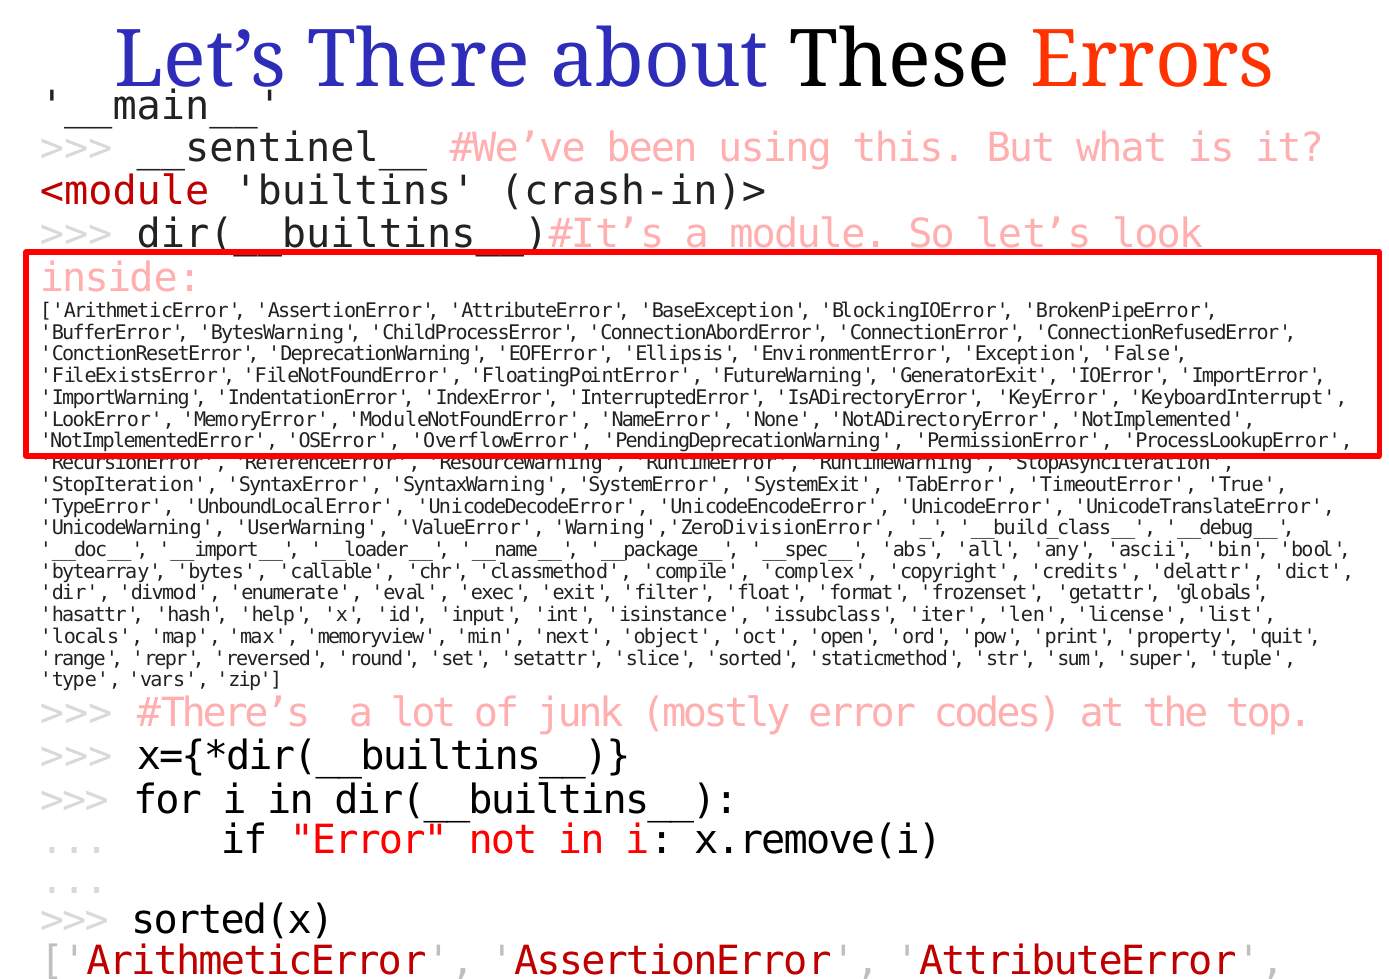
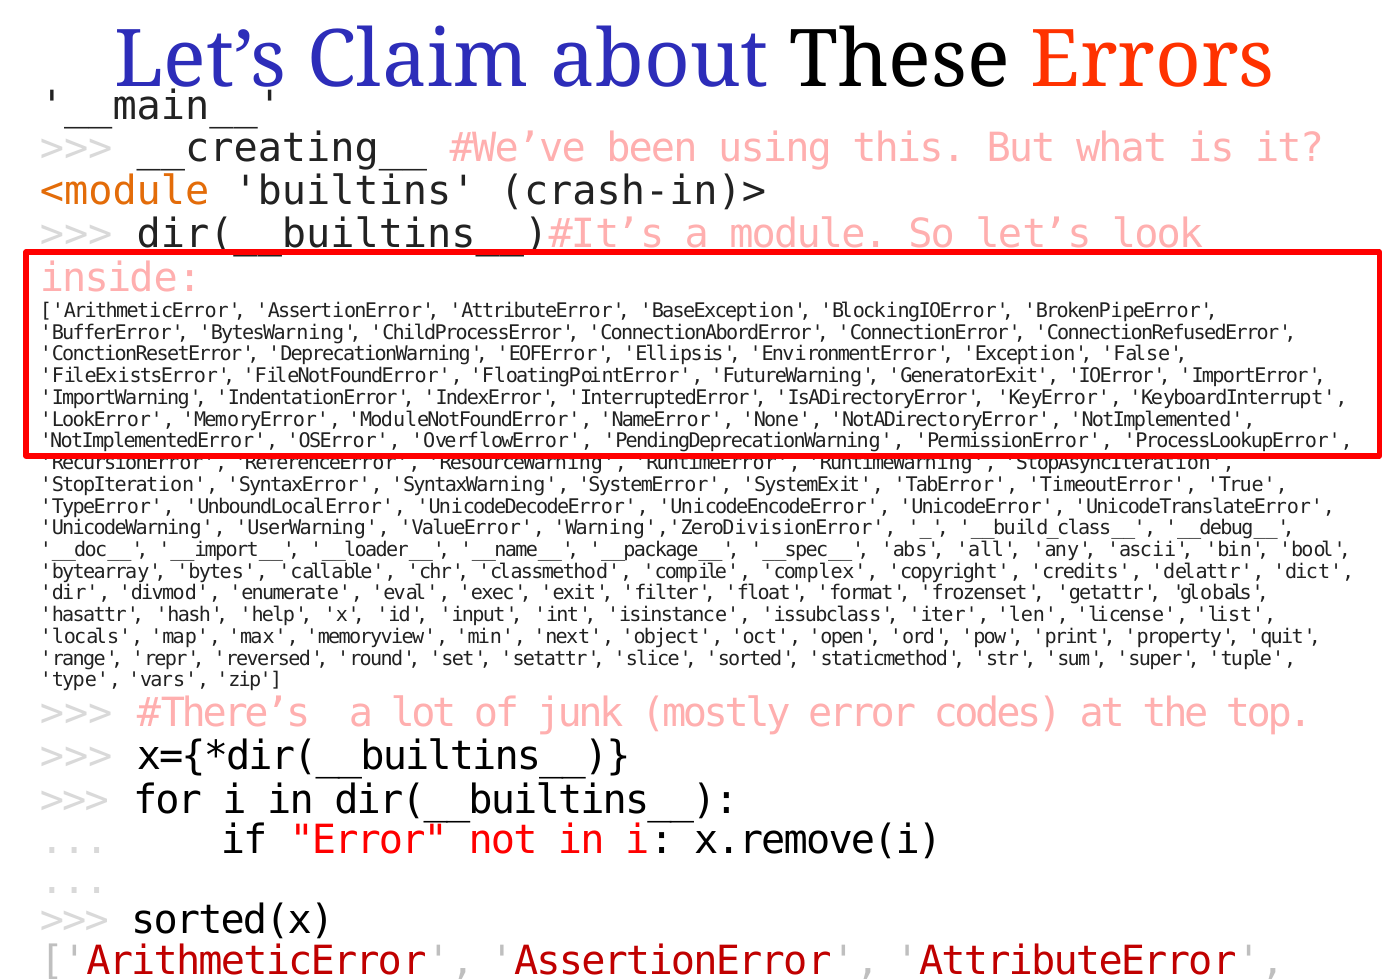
There: There -> Claim
__sentinel__: __sentinel__ -> __creating__
<module colour: red -> orange
